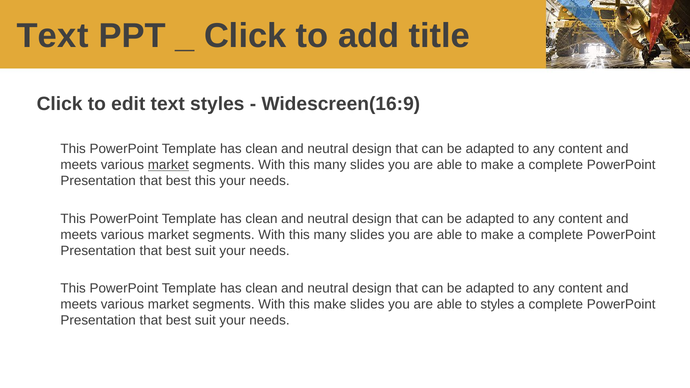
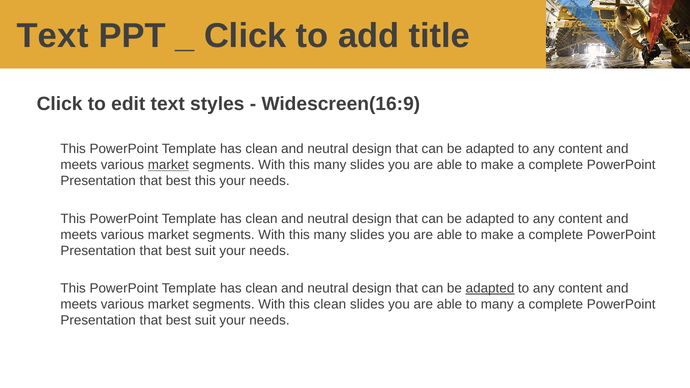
adapted at (490, 288) underline: none -> present
this make: make -> clean
to styles: styles -> many
